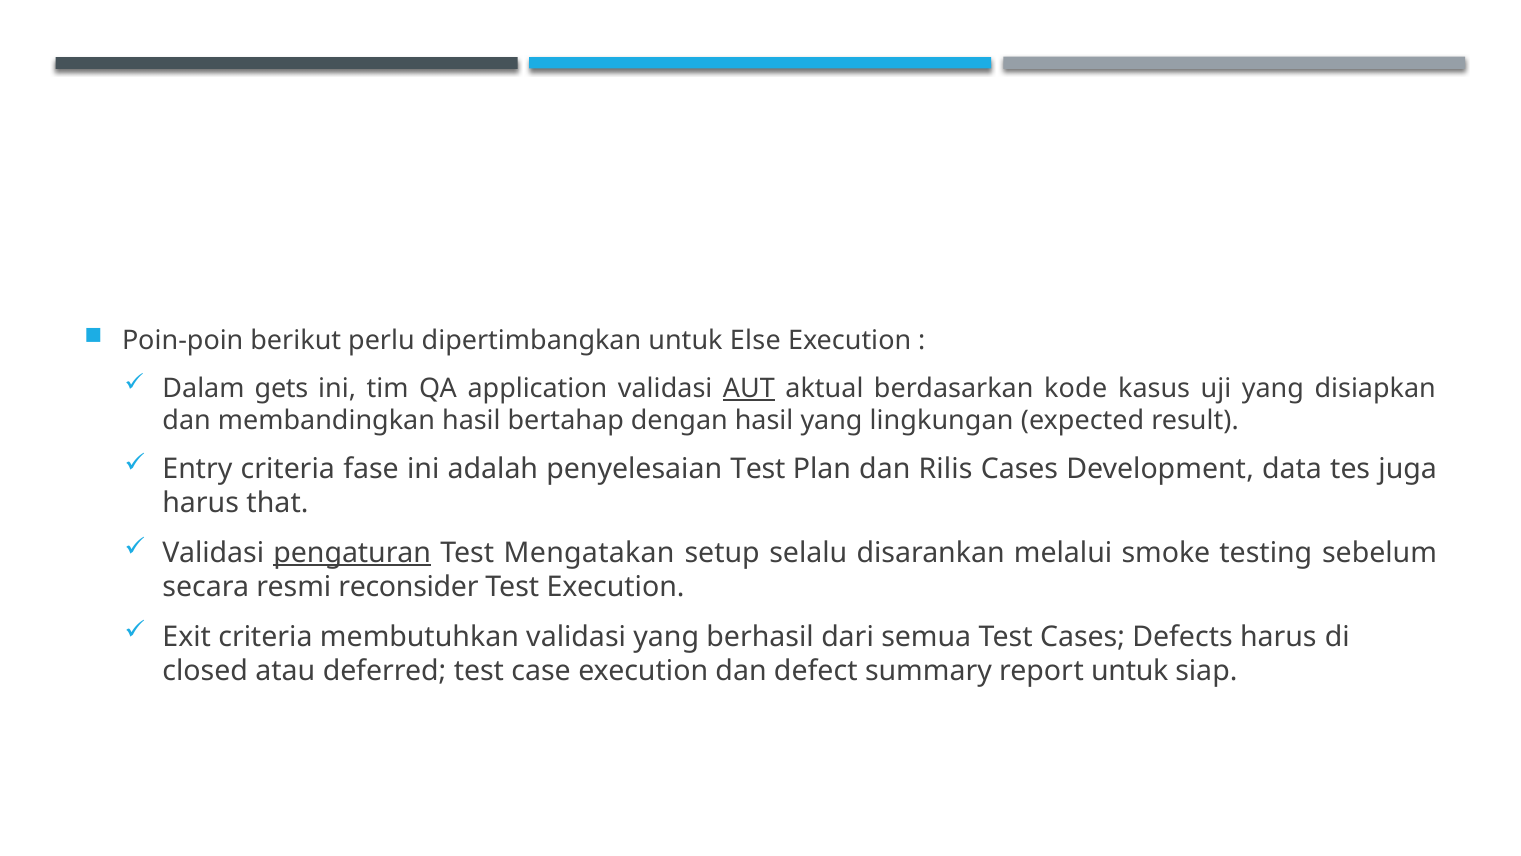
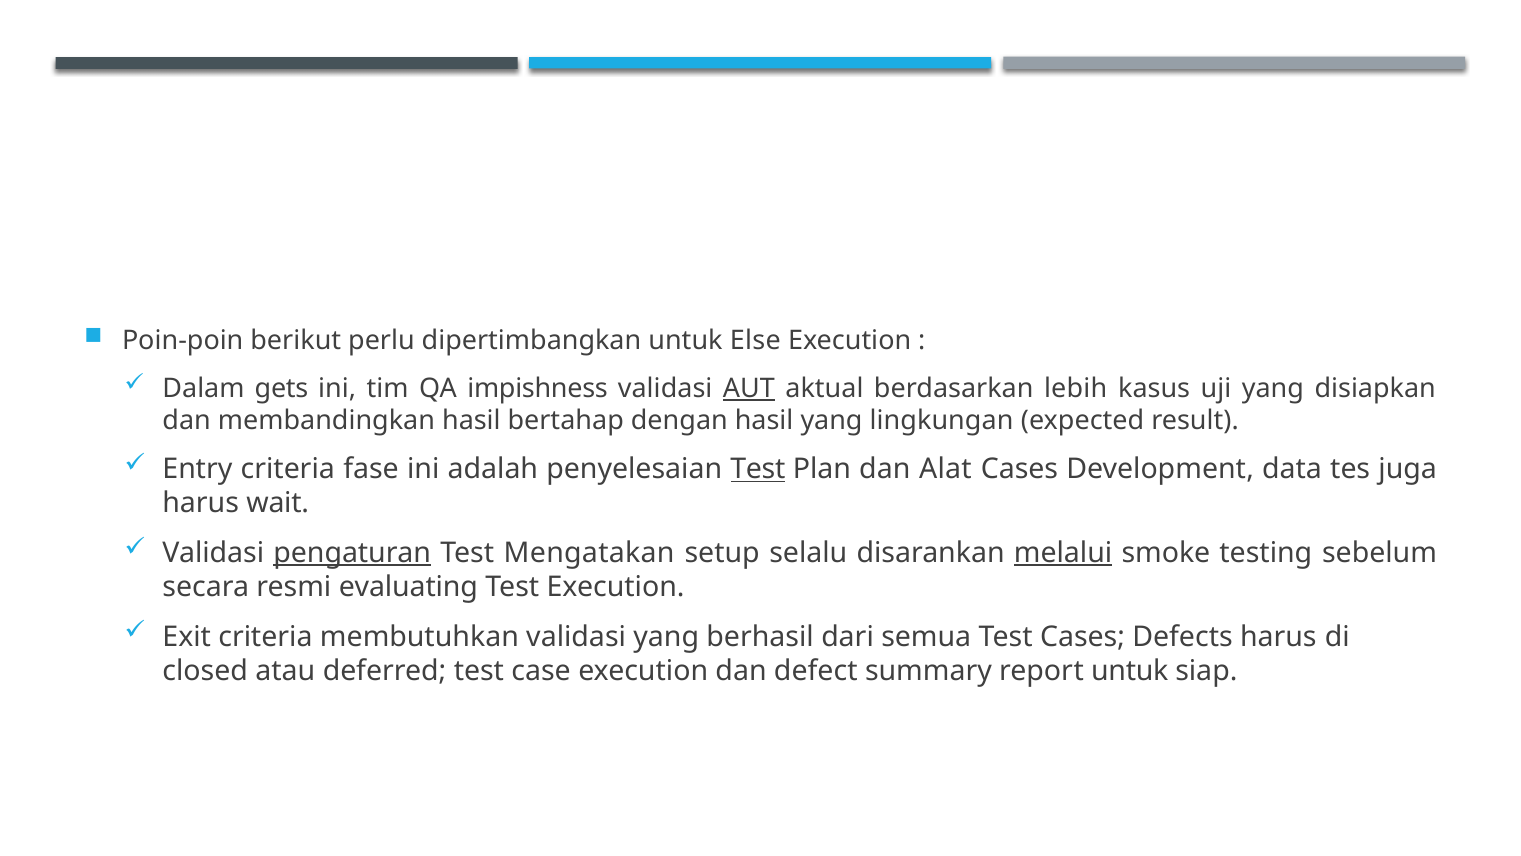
application: application -> impishness
kode: kode -> lebih
Test at (758, 469) underline: none -> present
Rilis: Rilis -> Alat
that: that -> wait
melalui underline: none -> present
reconsider: reconsider -> evaluating
